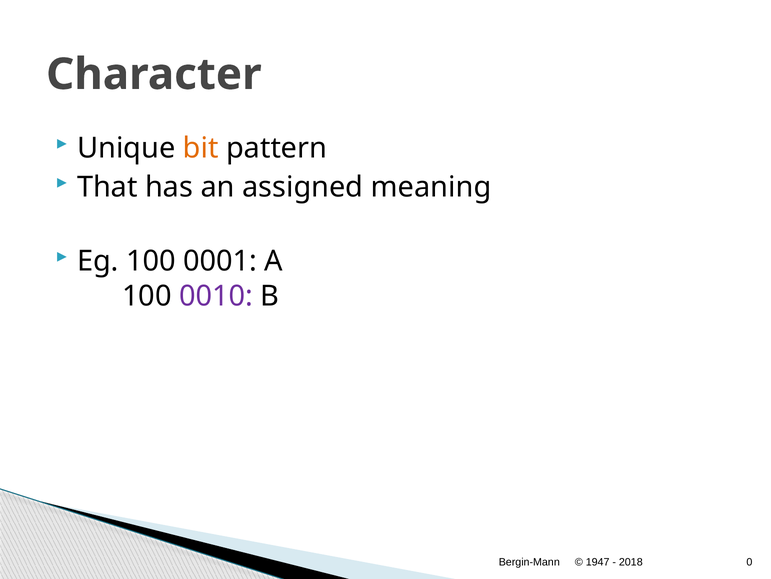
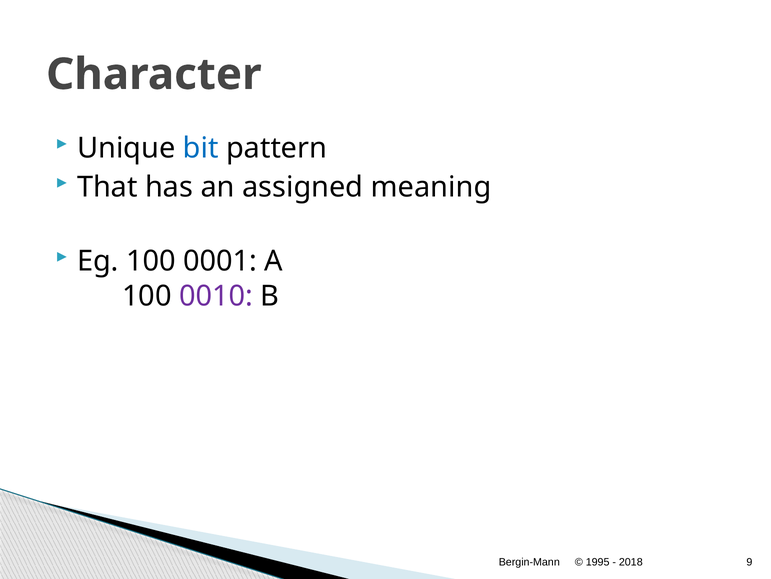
bit colour: orange -> blue
1947: 1947 -> 1995
0: 0 -> 9
